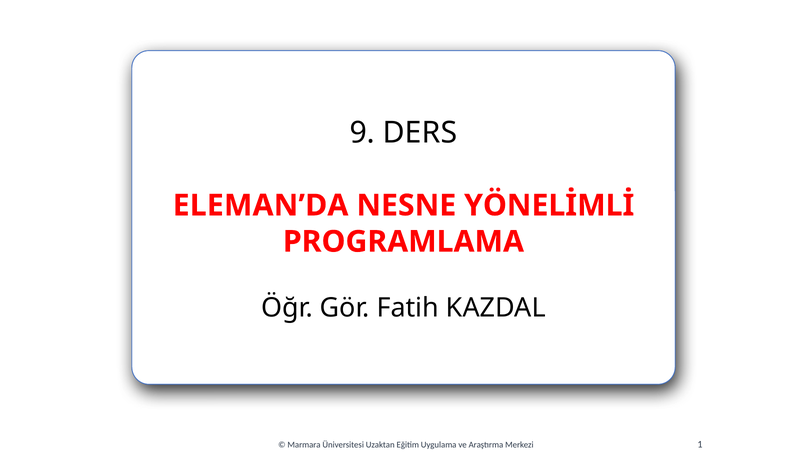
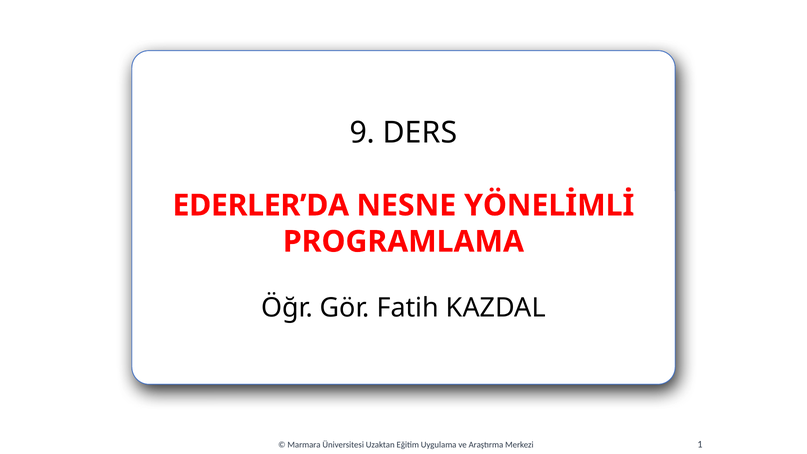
ELEMAN’DA: ELEMAN’DA -> EDERLER’DA
